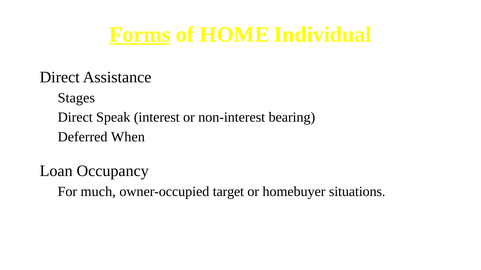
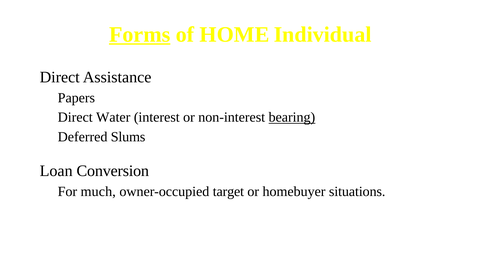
Stages: Stages -> Papers
Speak: Speak -> Water
bearing underline: none -> present
When: When -> Slums
Occupancy: Occupancy -> Conversion
